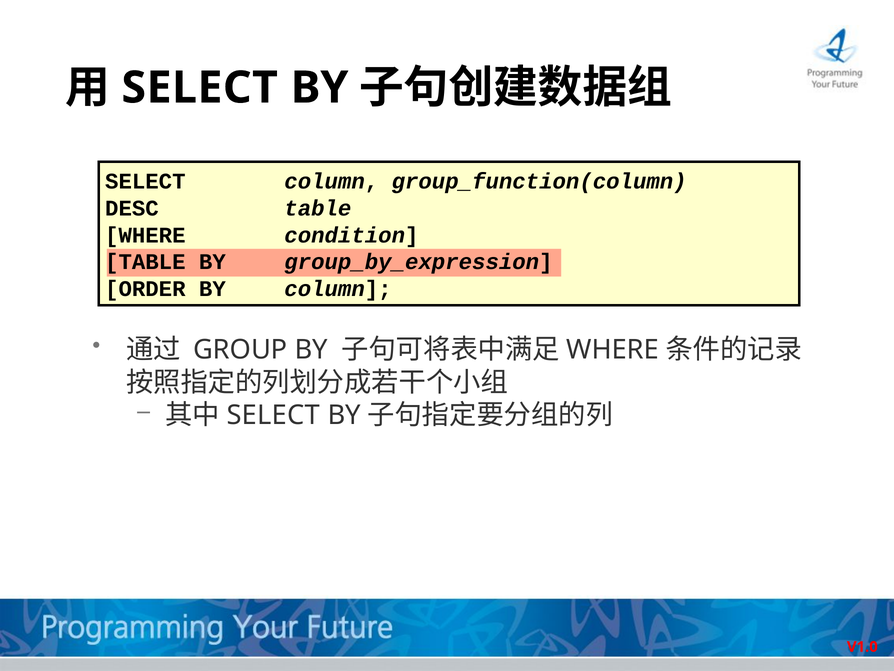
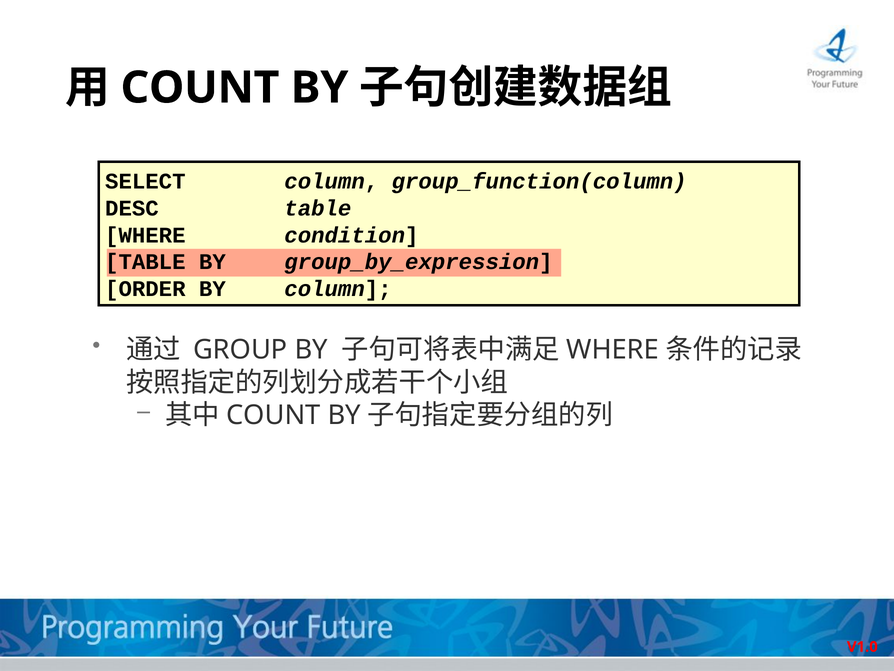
SELECT at (200, 88): SELECT -> COUNT
SELECT at (273, 415): SELECT -> COUNT
